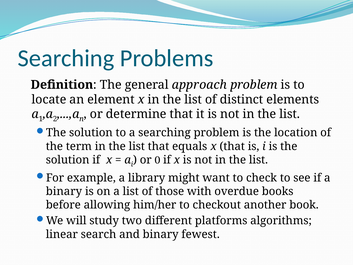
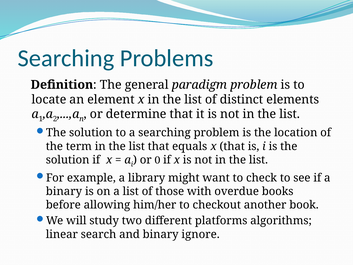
approach: approach -> paradigm
fewest: fewest -> ignore
